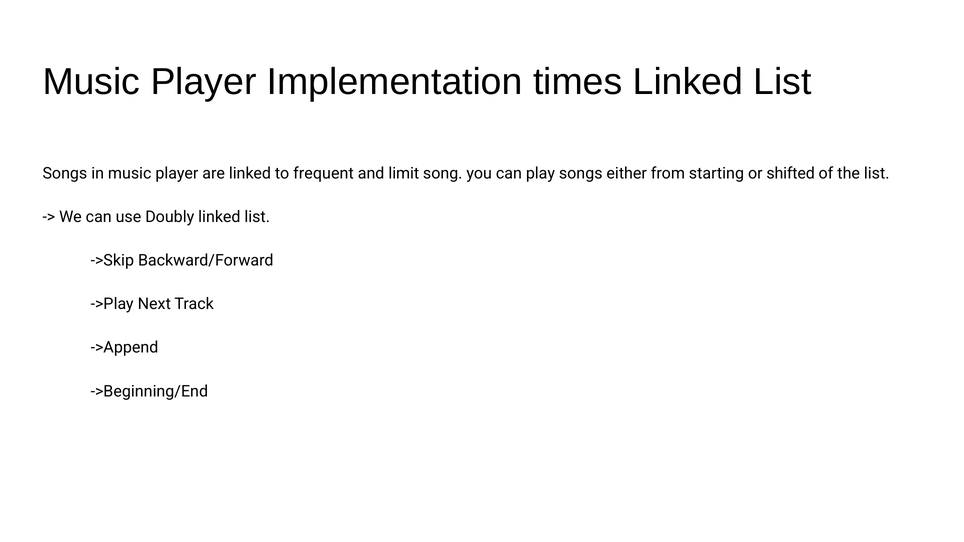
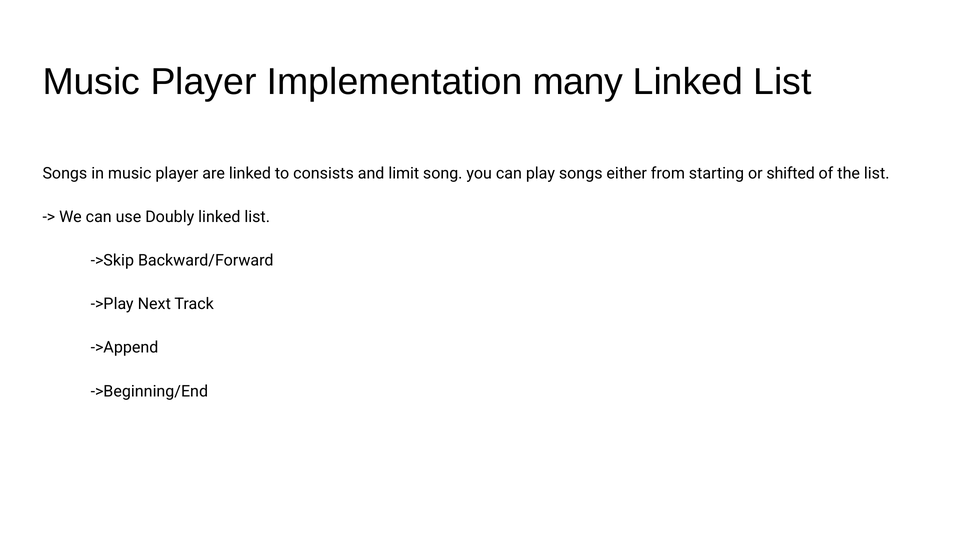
times: times -> many
frequent: frequent -> consists
